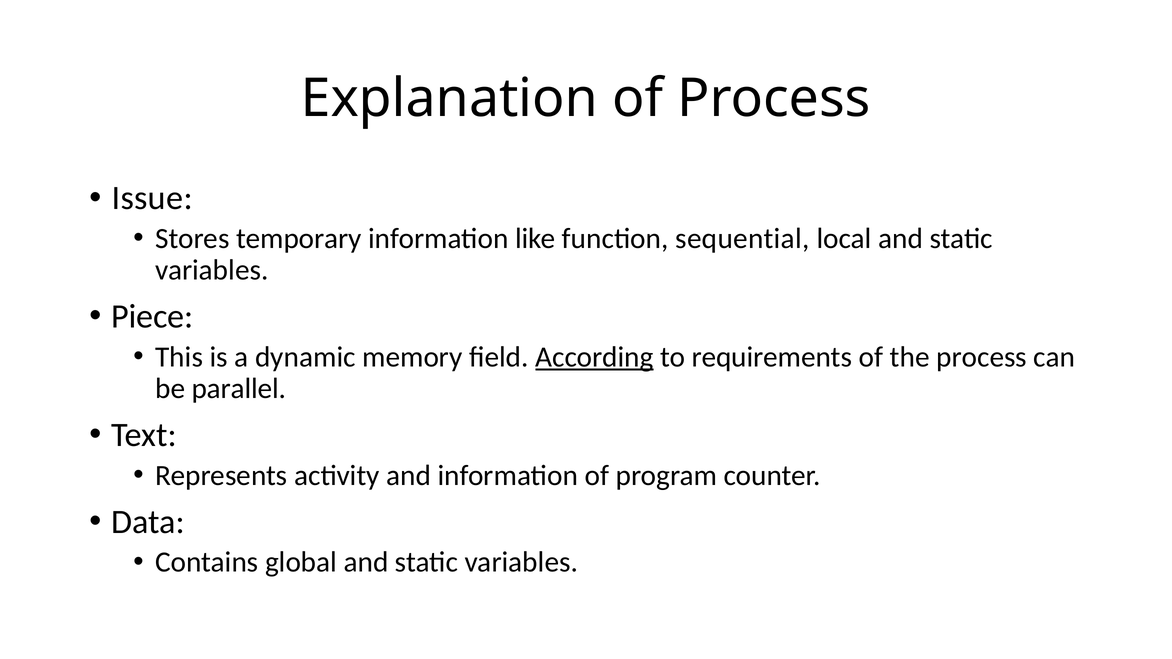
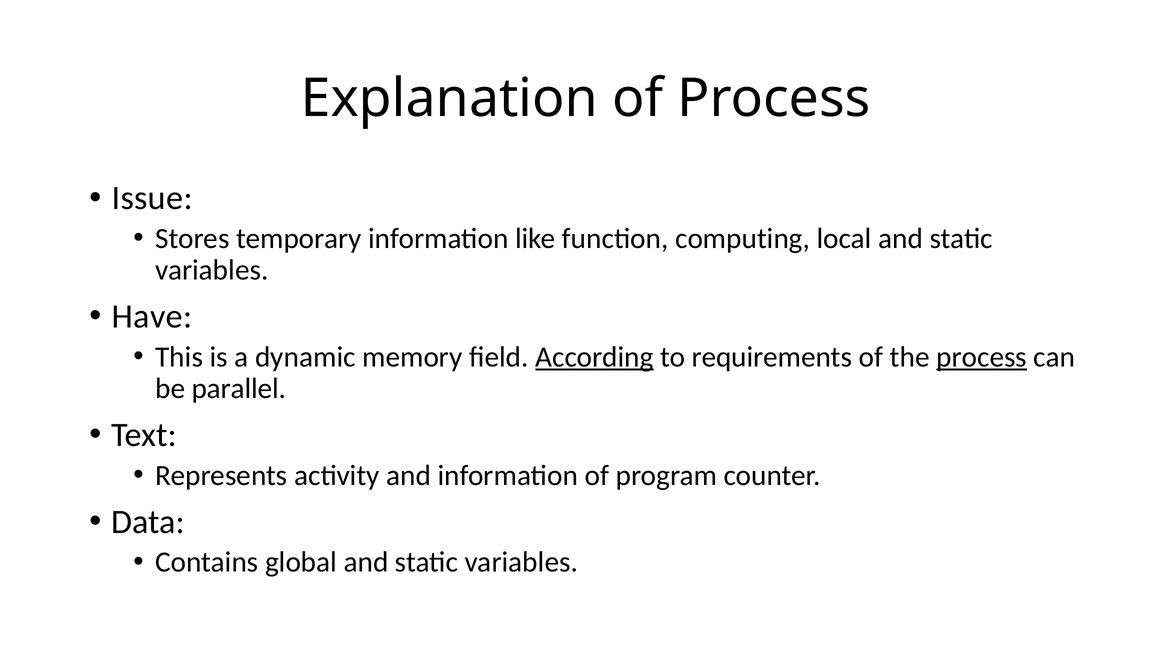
sequential: sequential -> computing
Piece: Piece -> Have
process at (982, 357) underline: none -> present
